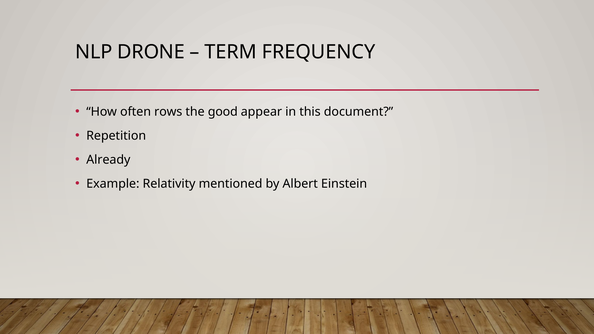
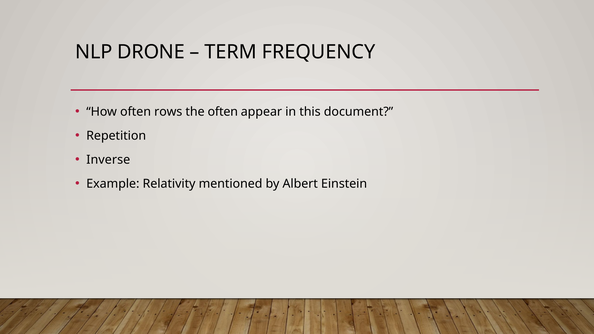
the good: good -> often
Already: Already -> Inverse
